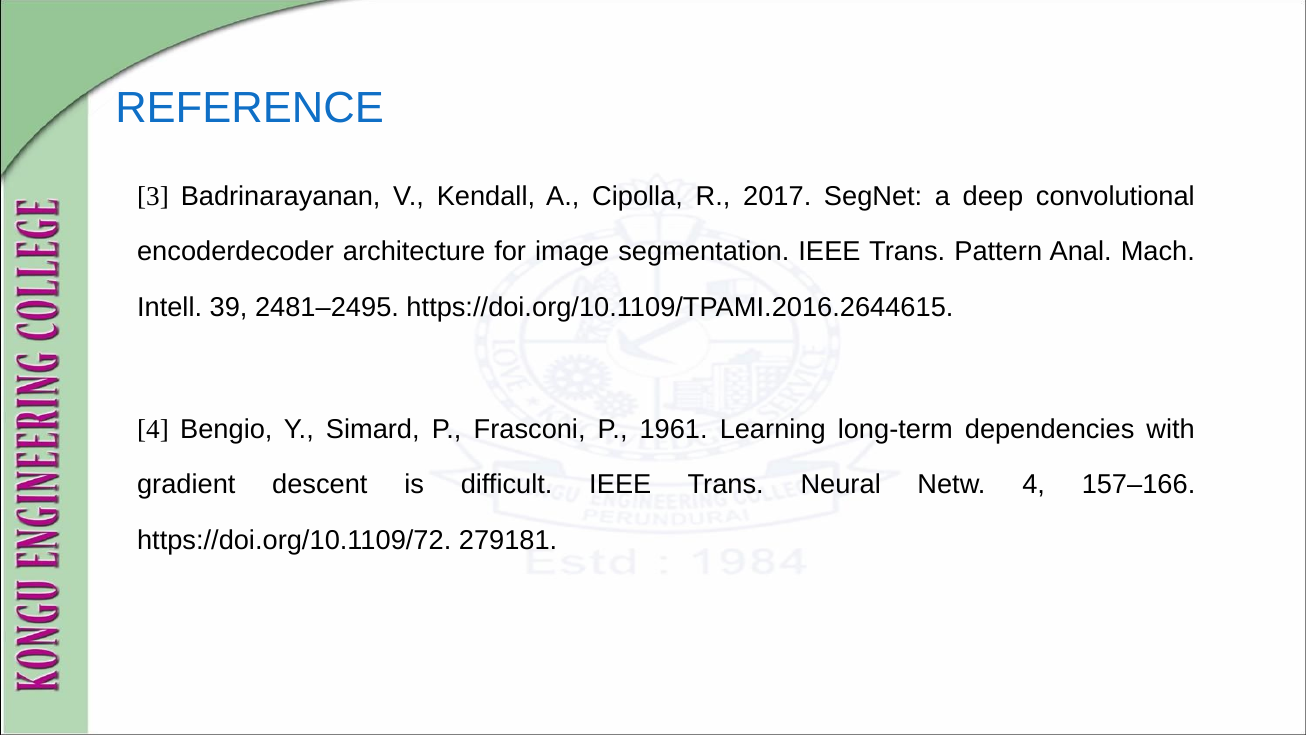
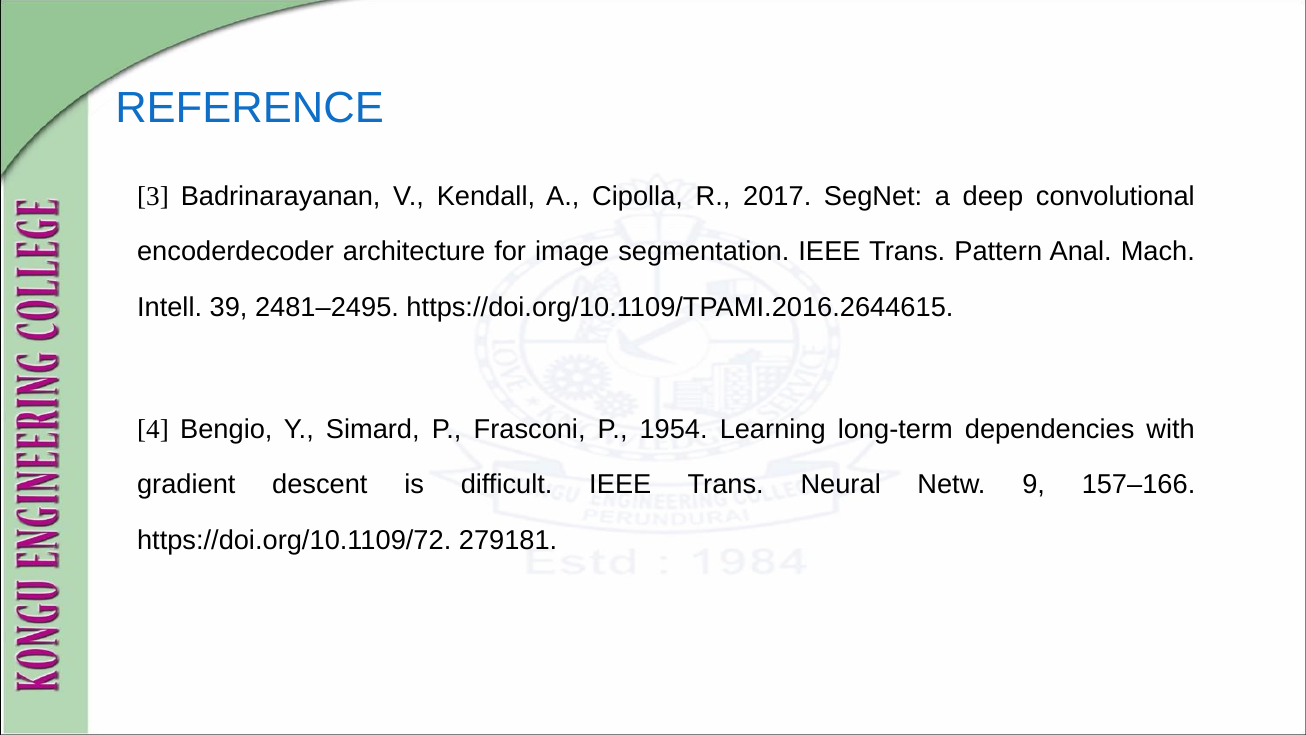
1961: 1961 -> 1954
Netw 4: 4 -> 9
